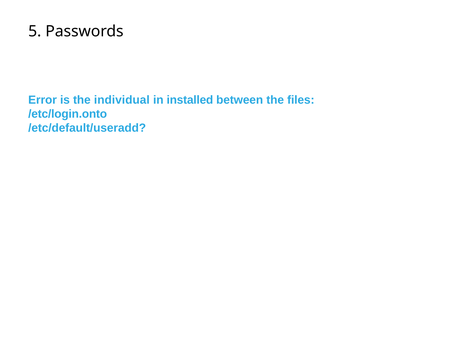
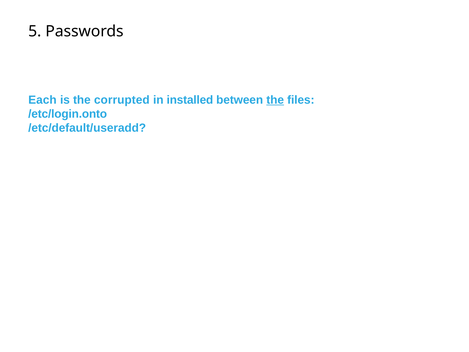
Error: Error -> Each
individual: individual -> corrupted
the at (275, 100) underline: none -> present
